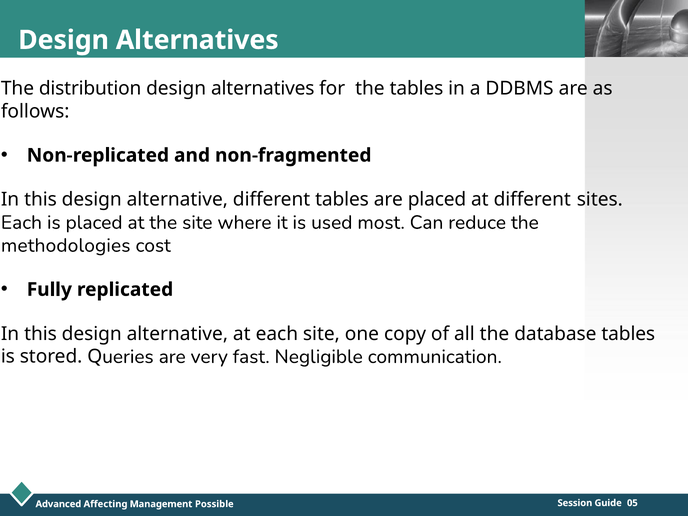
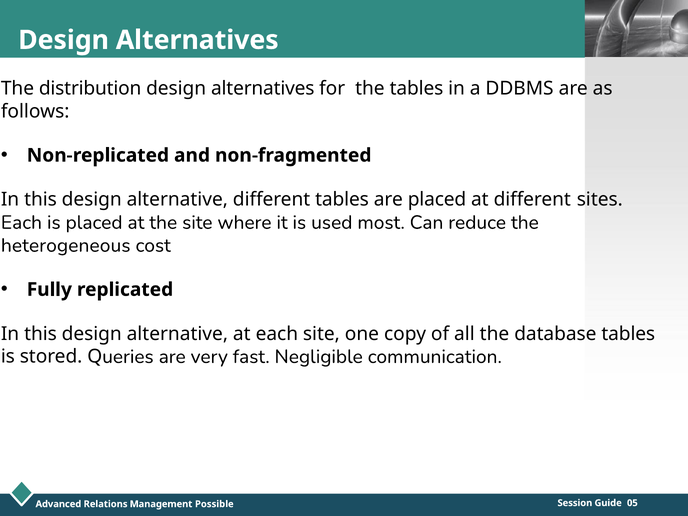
methodologies: methodologies -> heterogeneous
Affecting: Affecting -> Relations
